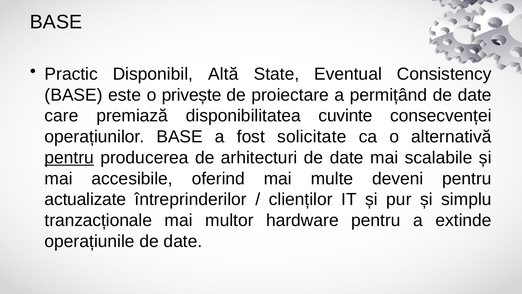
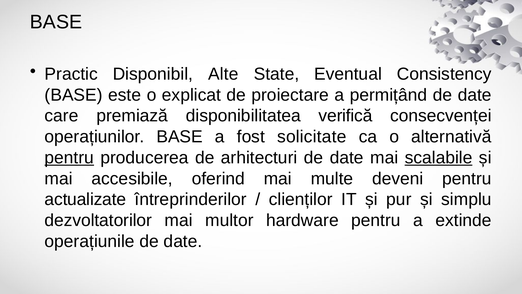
Altă: Altă -> Alte
privește: privește -> explicat
cuvinte: cuvinte -> verifică
scalabile underline: none -> present
tranzacționale: tranzacționale -> dezvoltatorilor
